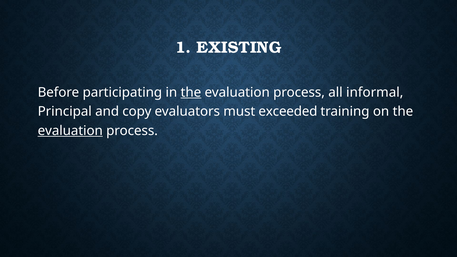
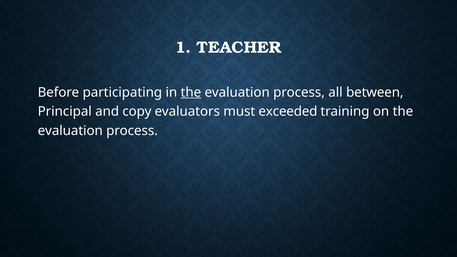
EXISTING: EXISTING -> TEACHER
informal: informal -> between
evaluation at (70, 131) underline: present -> none
